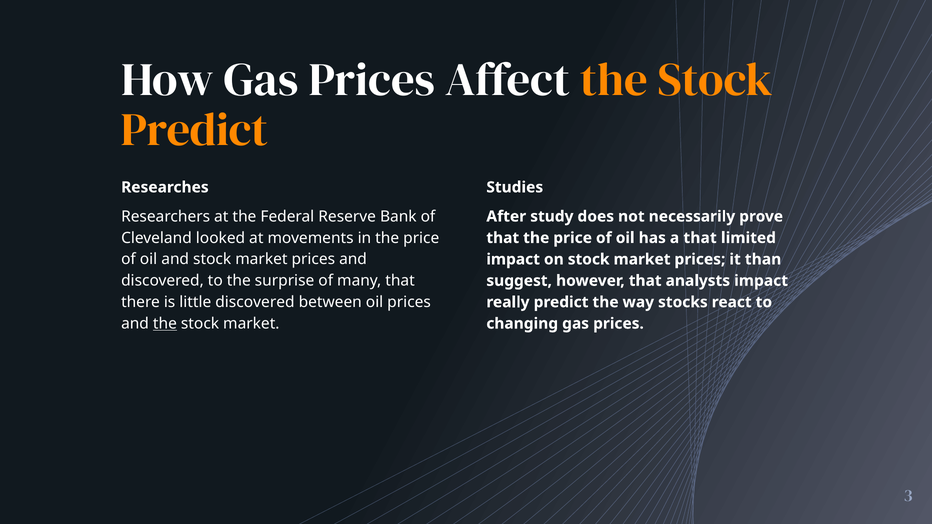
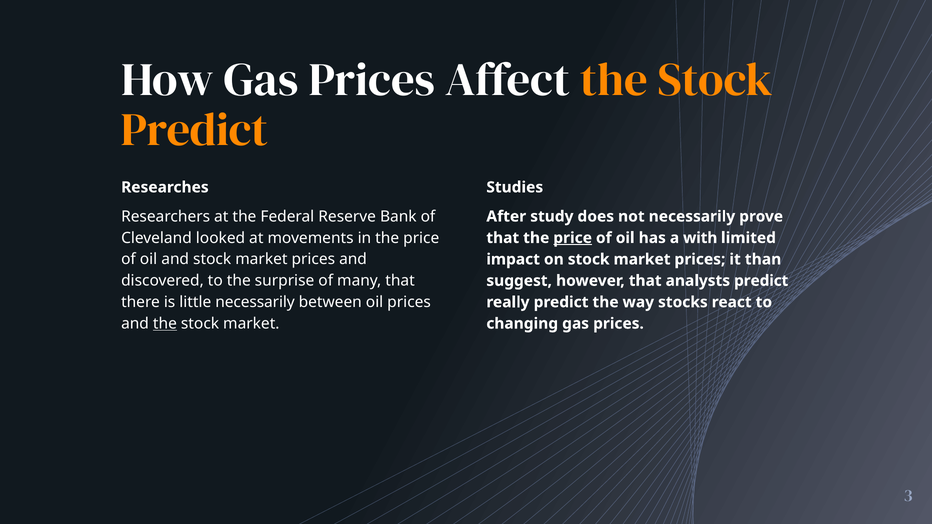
price at (573, 238) underline: none -> present
a that: that -> with
analysts impact: impact -> predict
little discovered: discovered -> necessarily
